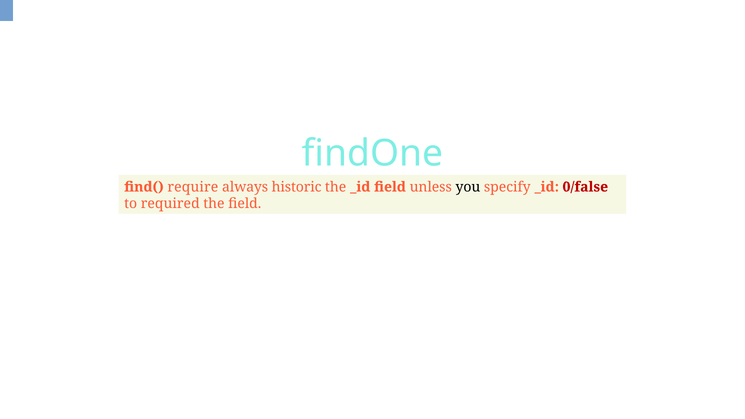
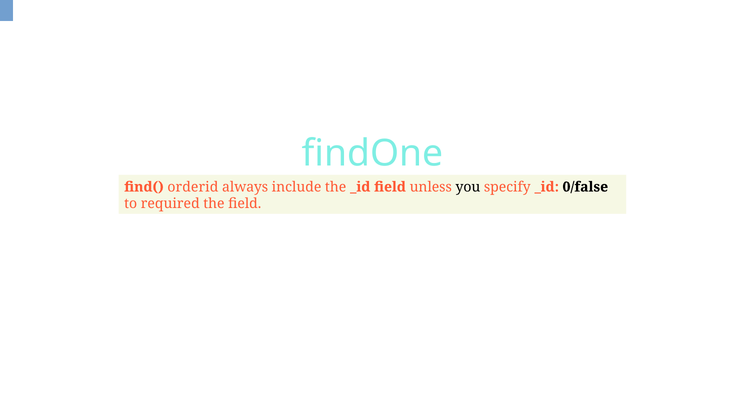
require: require -> orderid
historic: historic -> include
0/false colour: red -> black
